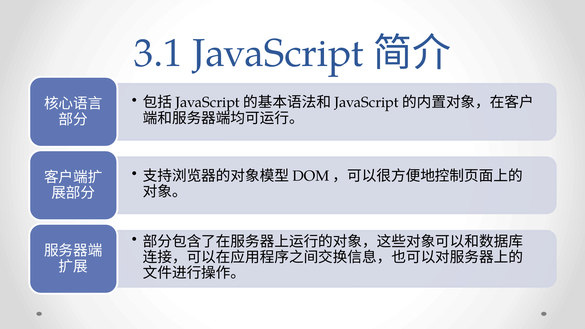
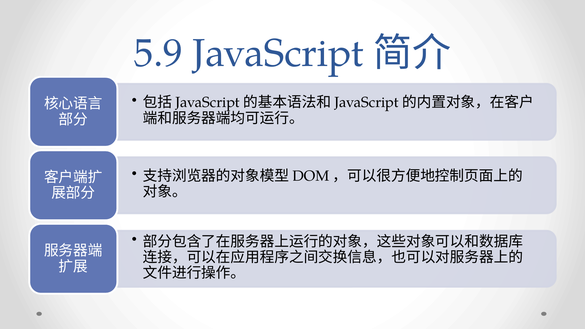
3.1: 3.1 -> 5.9
